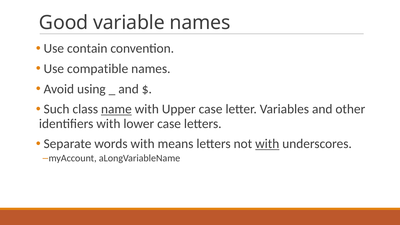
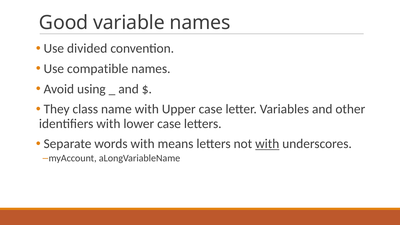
contain: contain -> divided
Such: Such -> They
name underline: present -> none
